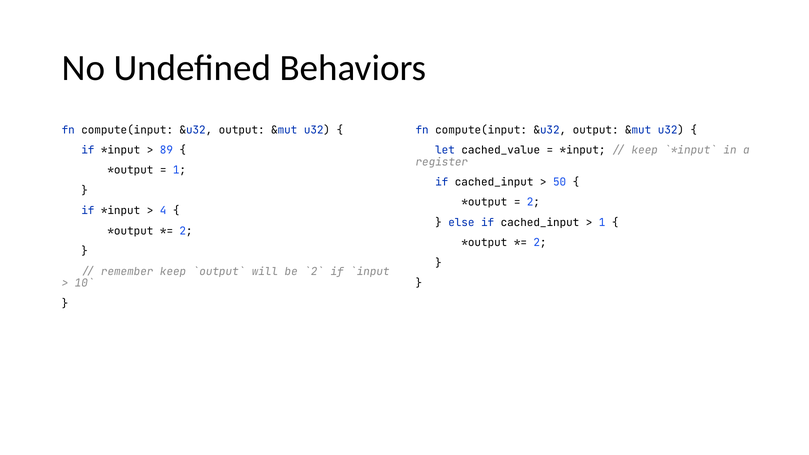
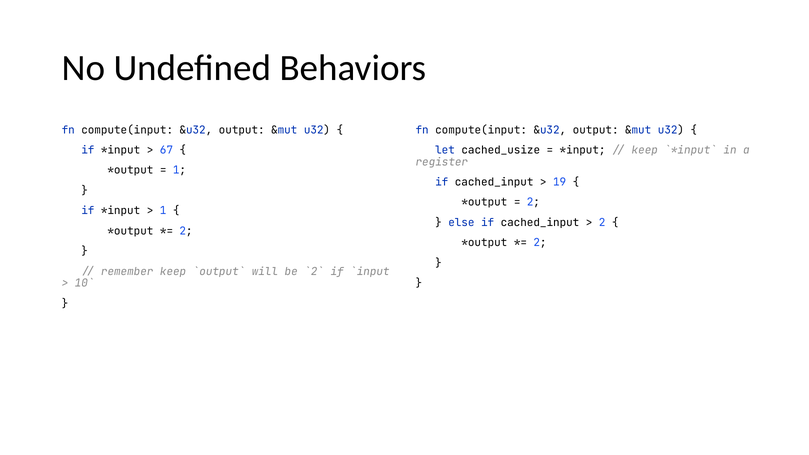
89: 89 -> 67
cached_value: cached_value -> cached_usize
50: 50 -> 19
4 at (163, 211): 4 -> 1
1 at (602, 223): 1 -> 2
